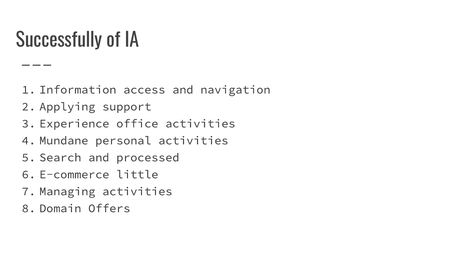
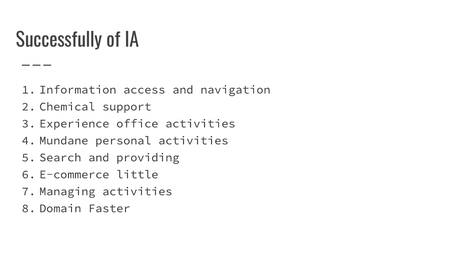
Applying: Applying -> Chemical
processed: processed -> providing
Offers: Offers -> Faster
